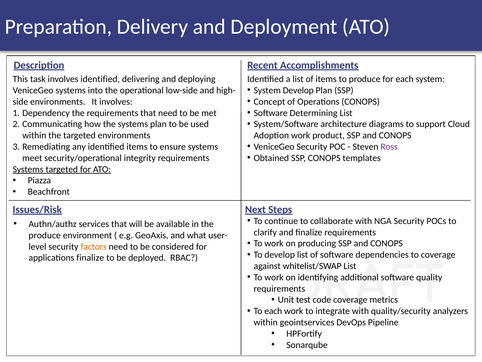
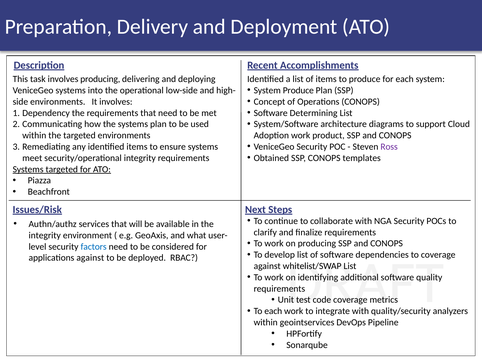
involves identified: identified -> producing
System Develop: Develop -> Produce
produce at (45, 235): produce -> integrity
factors colour: orange -> blue
applications finalize: finalize -> against
